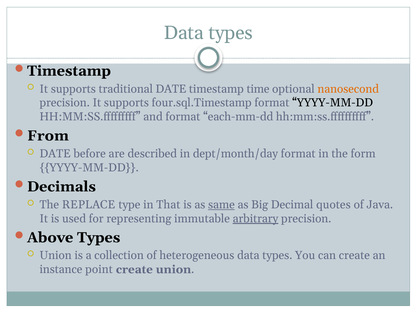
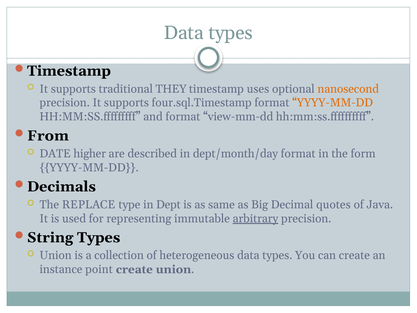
traditional DATE: DATE -> THEY
time: time -> uses
YYYY-MM-DD at (333, 103) colour: black -> orange
each-mm-dd: each-mm-dd -> view-mm-dd
before: before -> higher
That: That -> Dept
same underline: present -> none
Above: Above -> String
